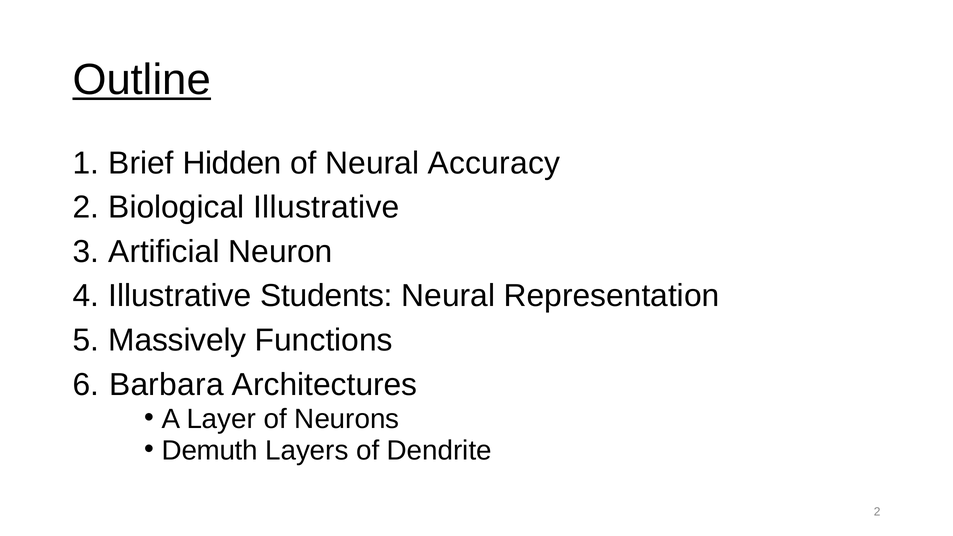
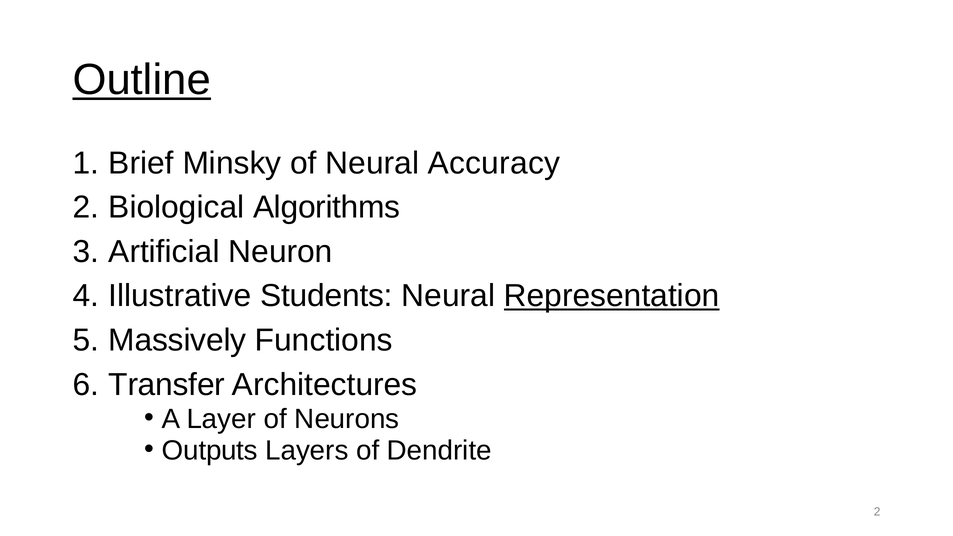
Hidden: Hidden -> Minsky
Biological Illustrative: Illustrative -> Algorithms
Representation underline: none -> present
Barbara: Barbara -> Transfer
Demuth: Demuth -> Outputs
